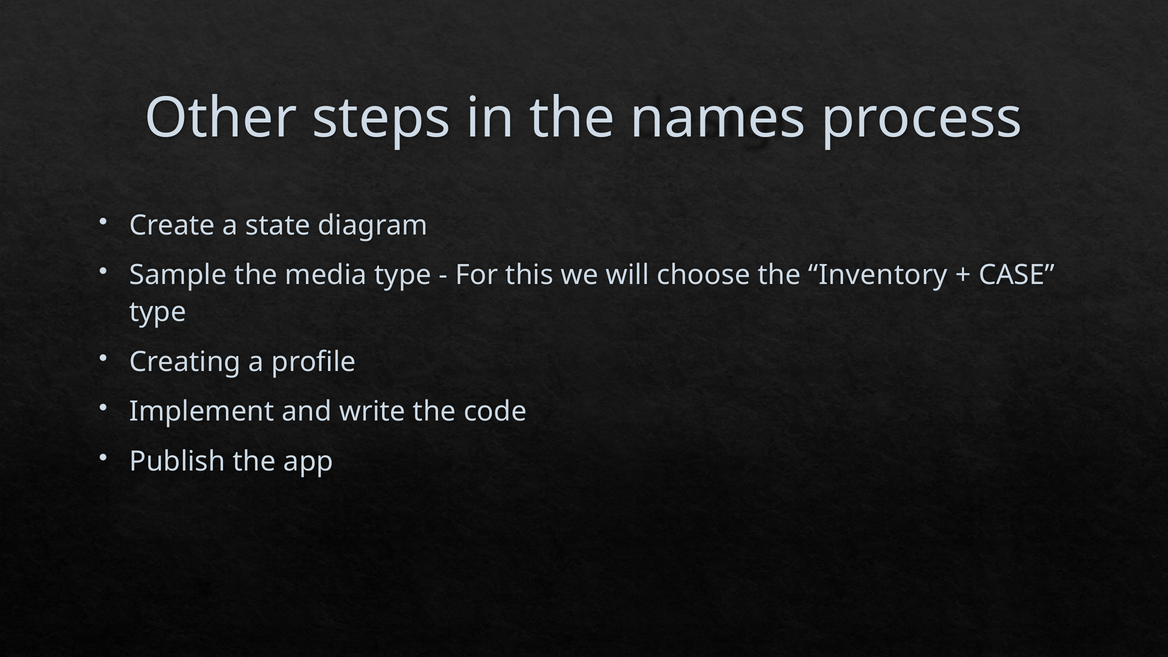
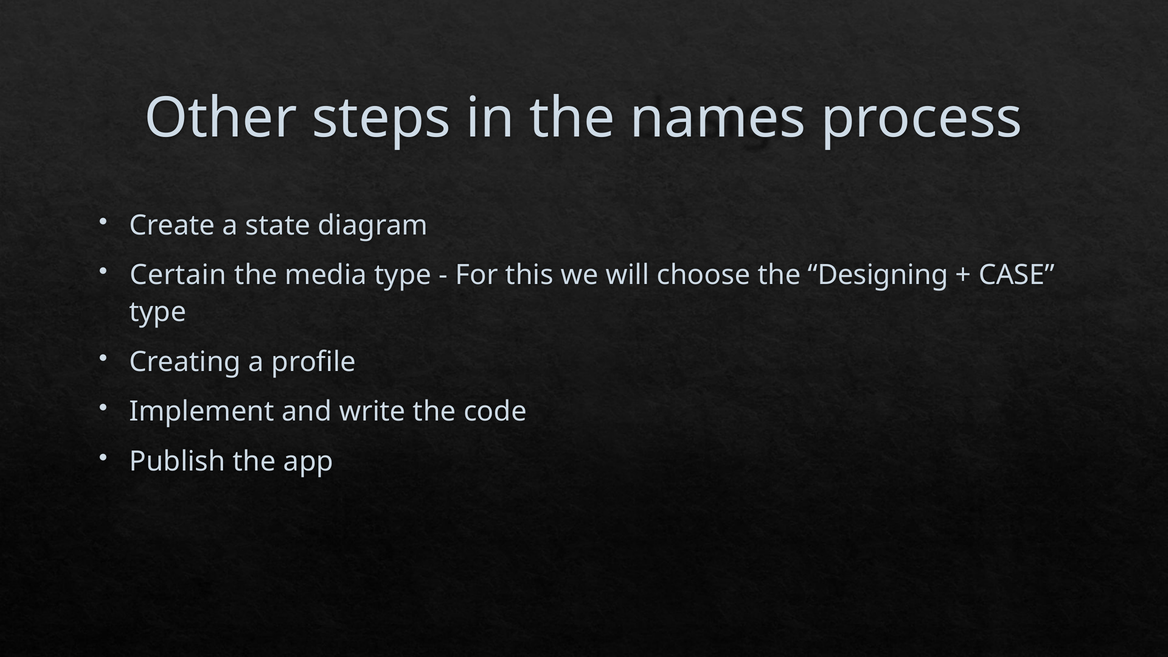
Sample: Sample -> Certain
Inventory: Inventory -> Designing
